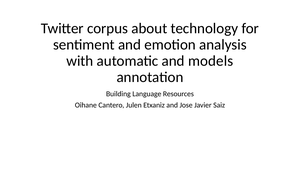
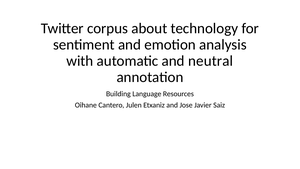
models: models -> neutral
